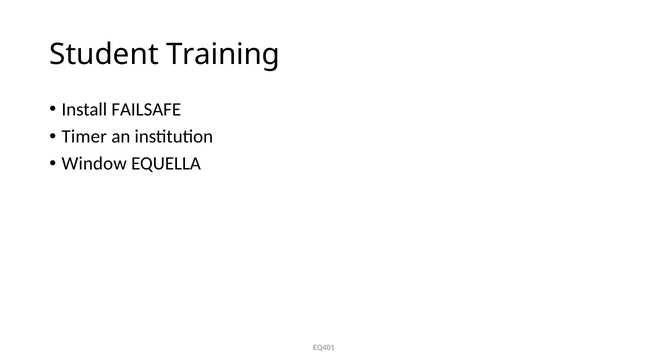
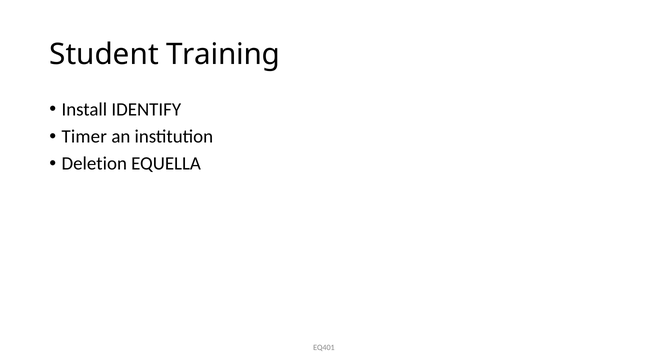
FAILSAFE: FAILSAFE -> IDENTIFY
Window: Window -> Deletion
